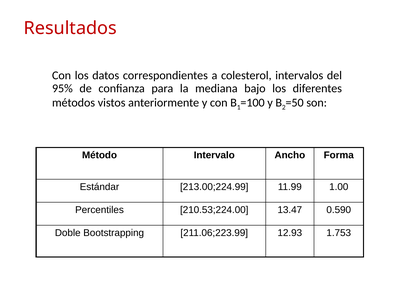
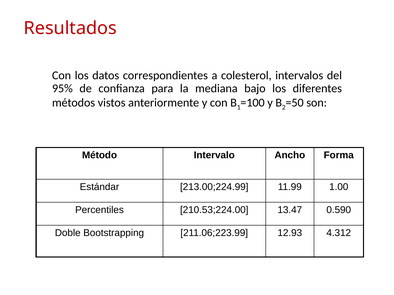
1.753: 1.753 -> 4.312
